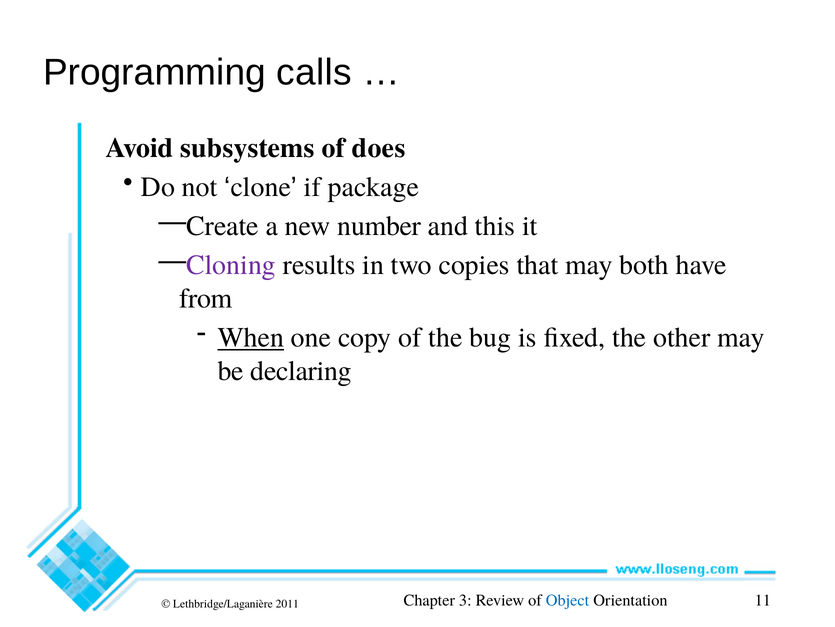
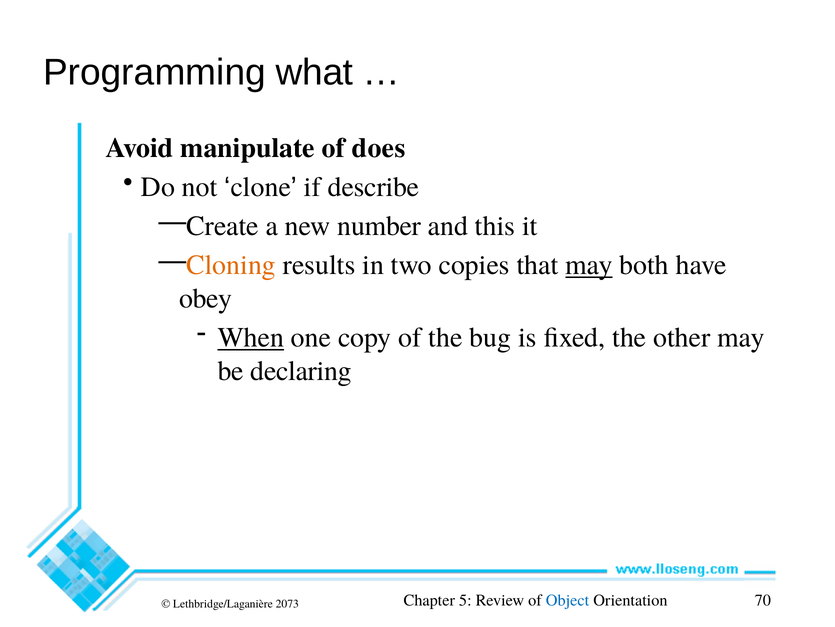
calls: calls -> what
subsystems: subsystems -> manipulate
package: package -> describe
Cloning colour: purple -> orange
may at (589, 265) underline: none -> present
from: from -> obey
2011: 2011 -> 2073
3: 3 -> 5
11: 11 -> 70
